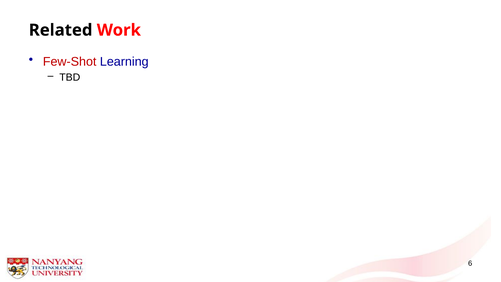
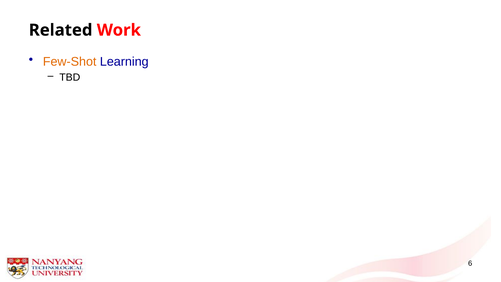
Few-Shot colour: red -> orange
